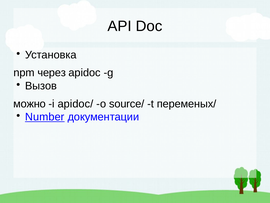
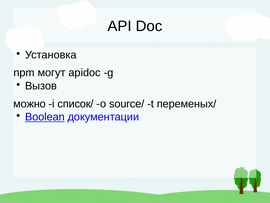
через: через -> могут
apidoc/: apidoc/ -> список/
Number: Number -> Boolean
